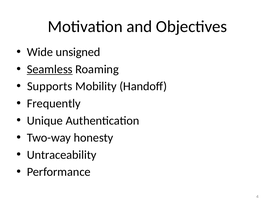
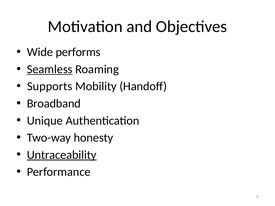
unsigned: unsigned -> performs
Frequently: Frequently -> Broadband
Untraceability underline: none -> present
